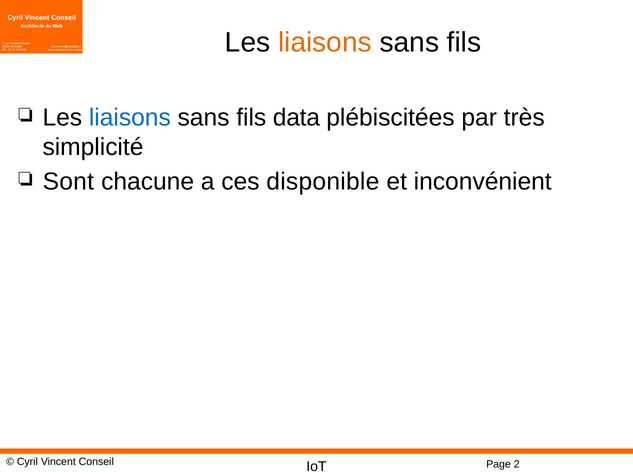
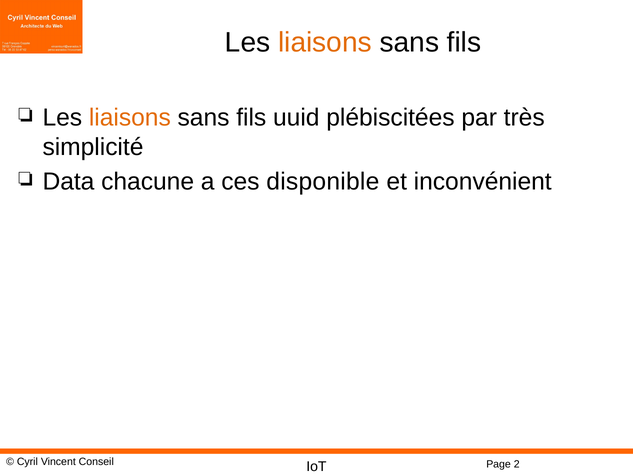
liaisons at (130, 117) colour: blue -> orange
data: data -> uuid
Sont: Sont -> Data
